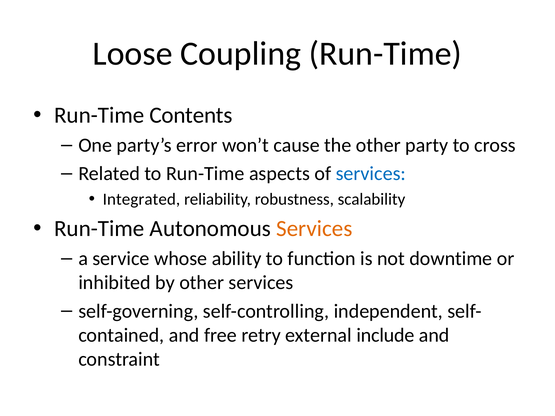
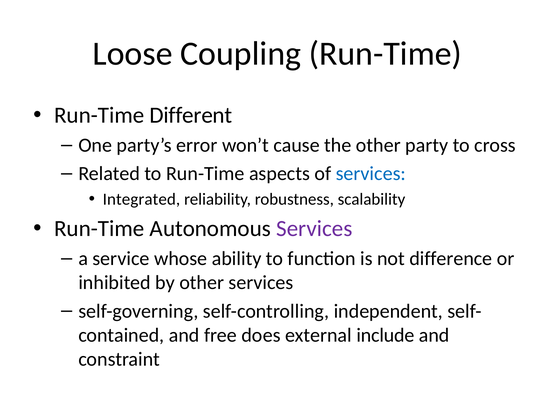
Contents: Contents -> Different
Services at (314, 229) colour: orange -> purple
downtime: downtime -> difference
retry: retry -> does
